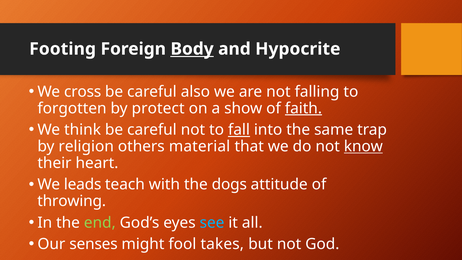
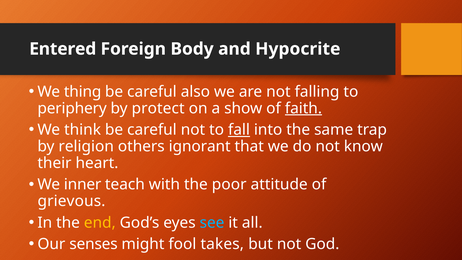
Footing: Footing -> Entered
Body underline: present -> none
cross: cross -> thing
forgotten: forgotten -> periphery
material: material -> ignorant
know underline: present -> none
leads: leads -> inner
dogs: dogs -> poor
throwing: throwing -> grievous
end colour: light green -> yellow
